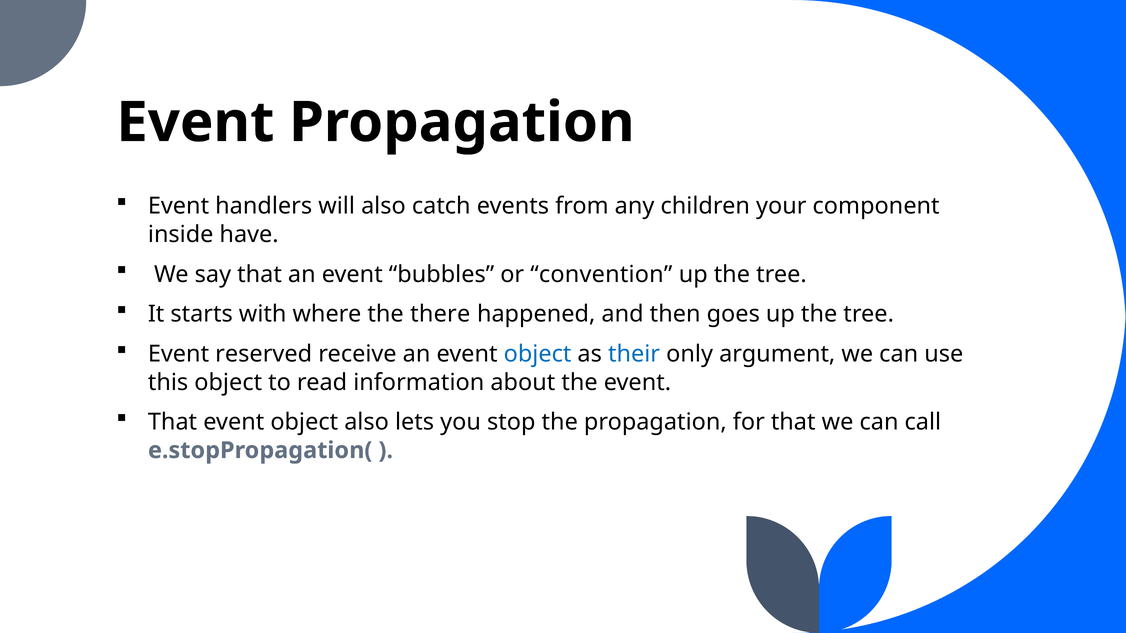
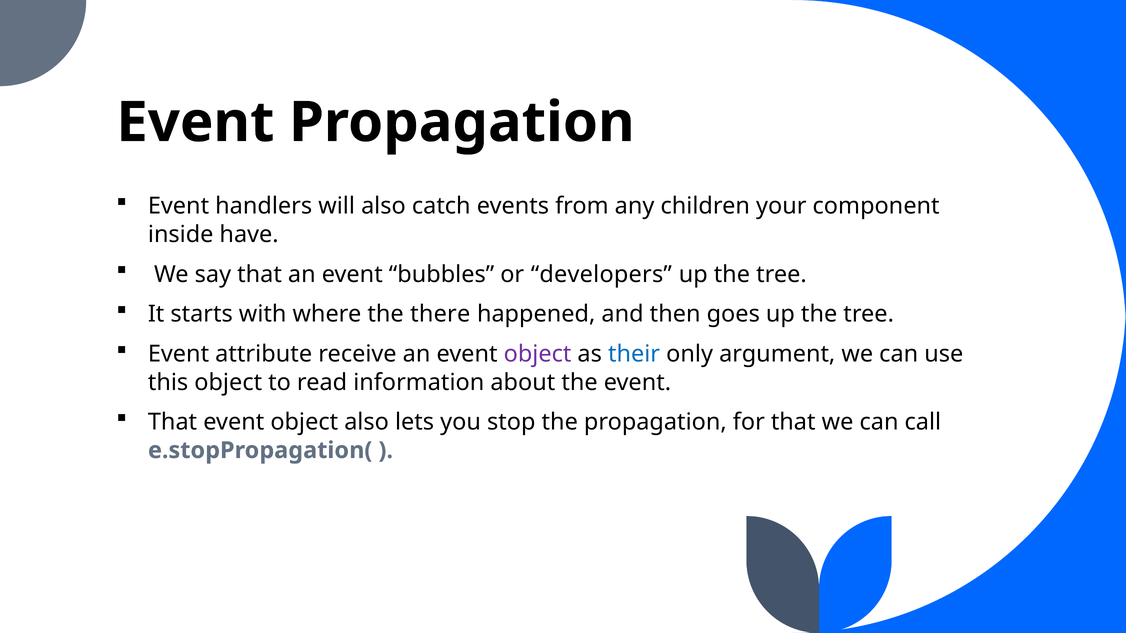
convention: convention -> developers
reserved: reserved -> attribute
object at (538, 354) colour: blue -> purple
